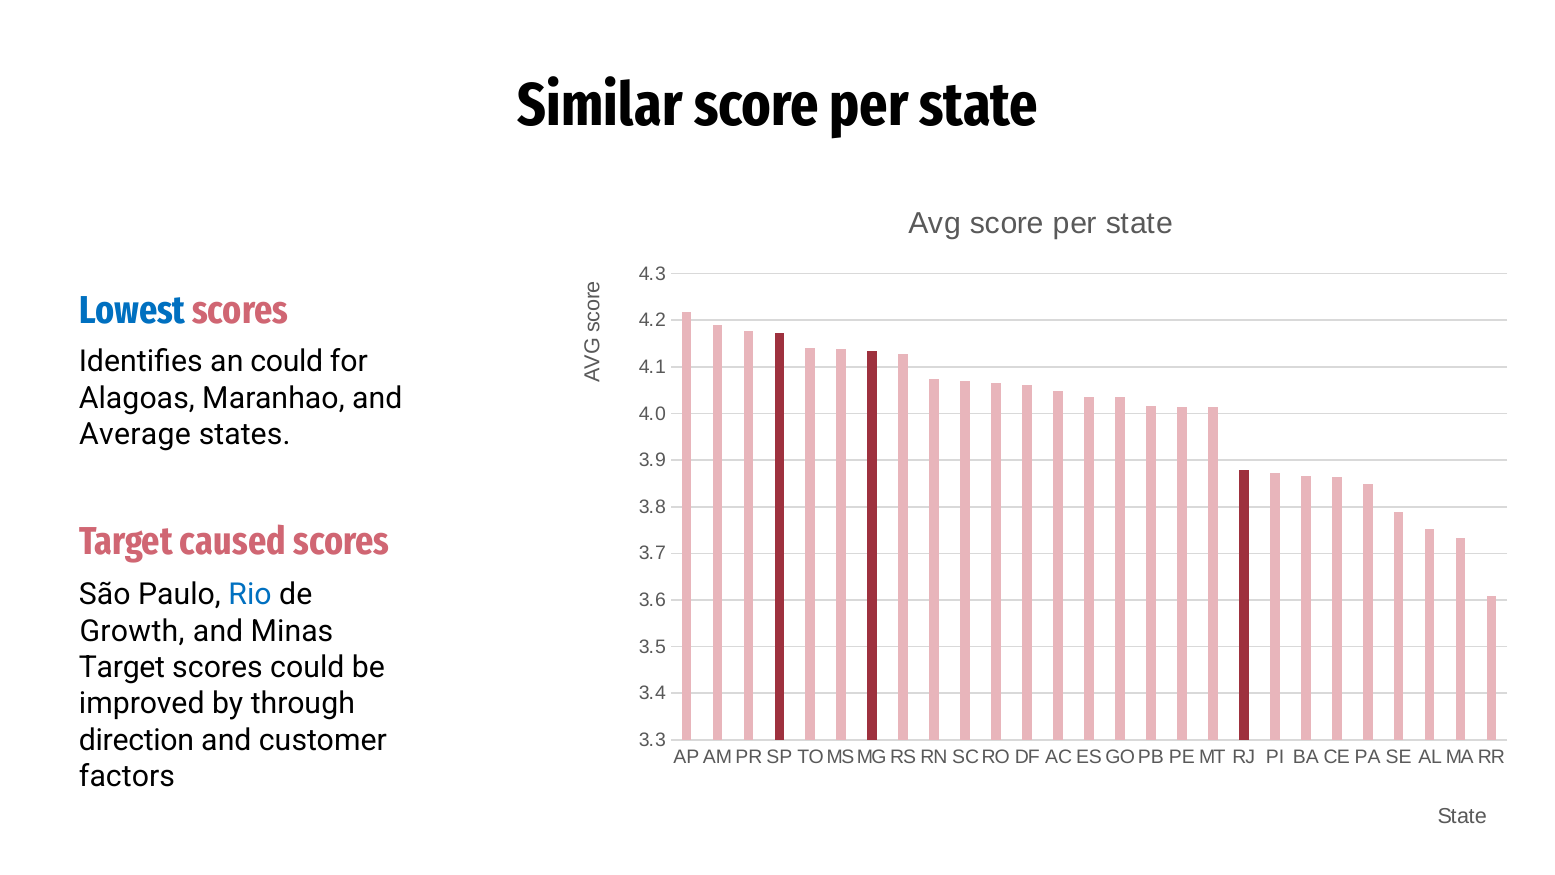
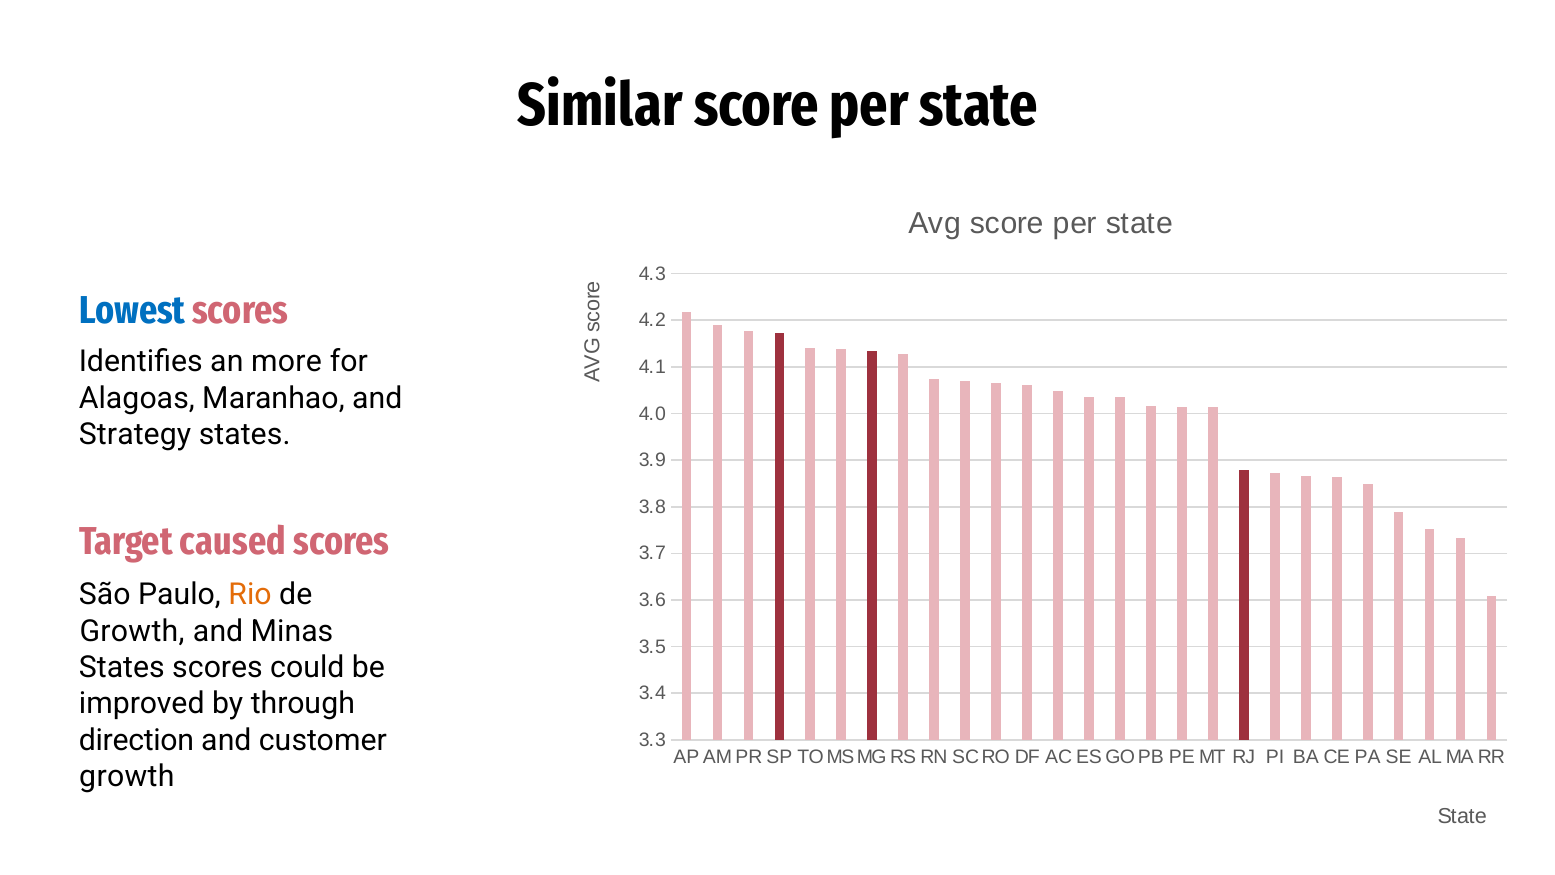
an could: could -> more
Average: Average -> Strategy
Rio colour: blue -> orange
Target at (122, 667): Target -> States
factors at (127, 776): factors -> growth
